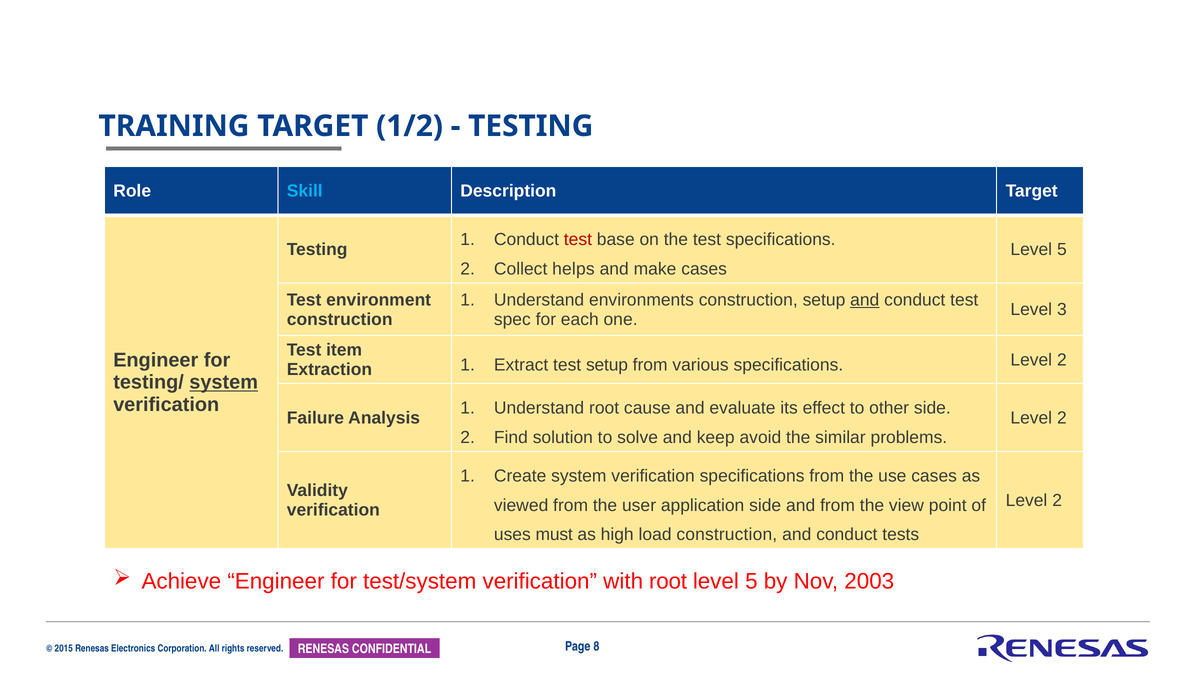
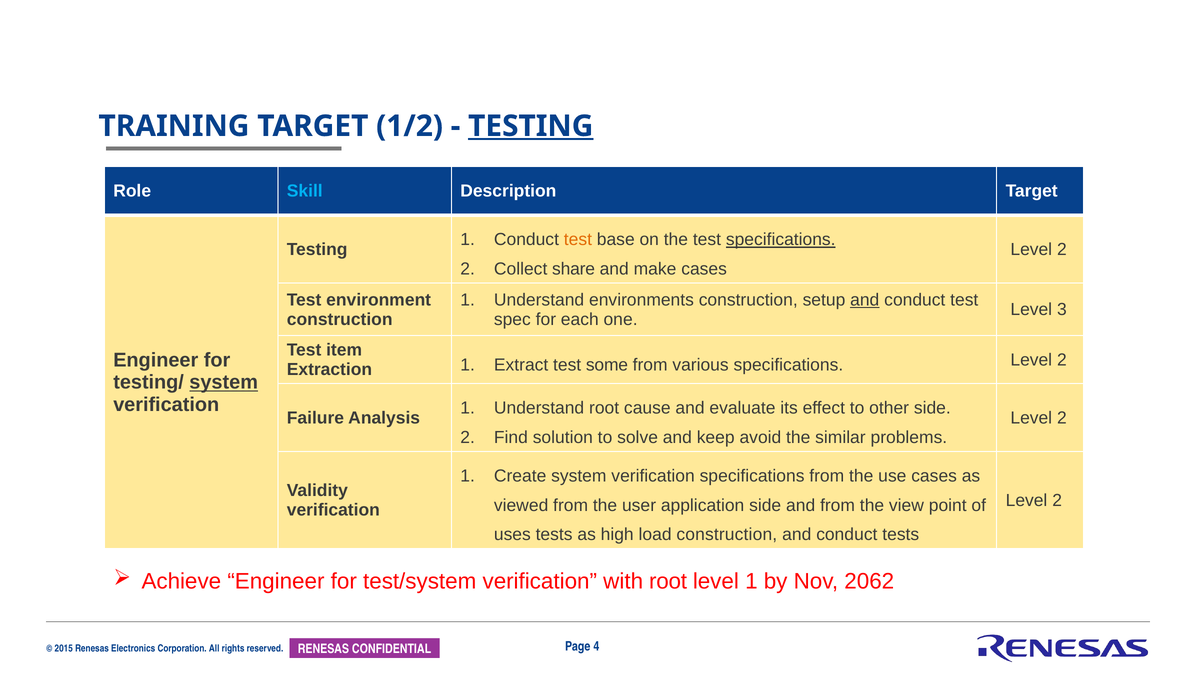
TESTING at (531, 126) underline: none -> present
test at (578, 240) colour: red -> orange
specifications at (781, 240) underline: none -> present
5 at (1062, 249): 5 -> 2
helps: helps -> share
test setup: setup -> some
uses must: must -> tests
5 at (751, 581): 5 -> 1
2003: 2003 -> 2062
8: 8 -> 4
